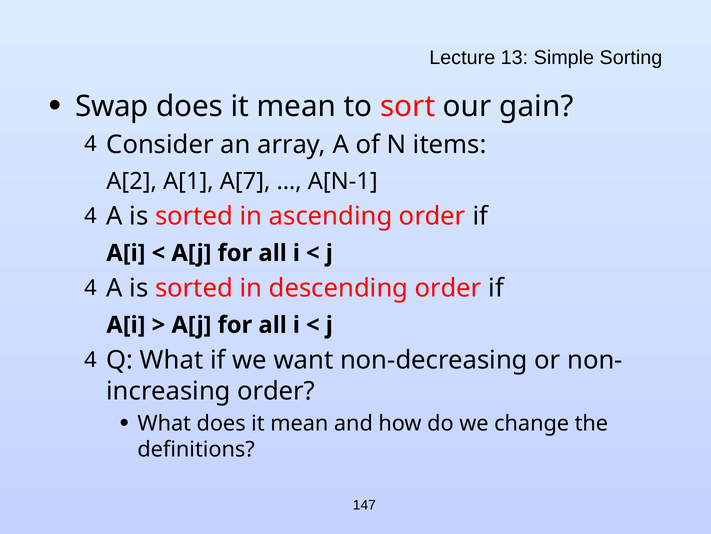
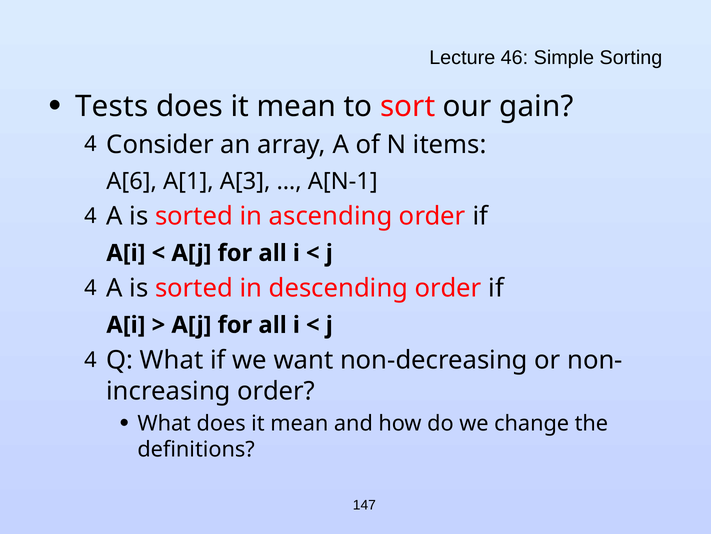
13: 13 -> 46
Swap: Swap -> Tests
A[2: A[2 -> A[6
A[7: A[7 -> A[3
